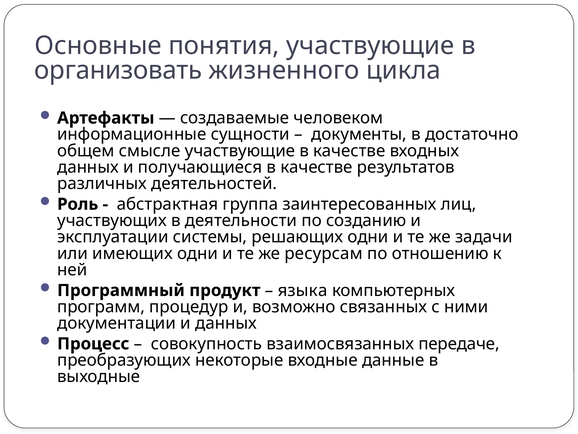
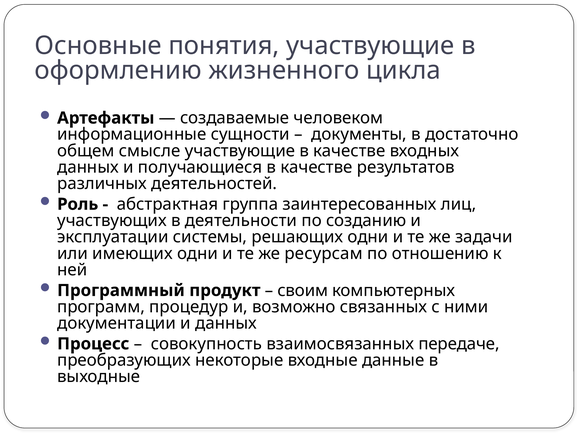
организовать: организовать -> оформлению
языка: языка -> своим
